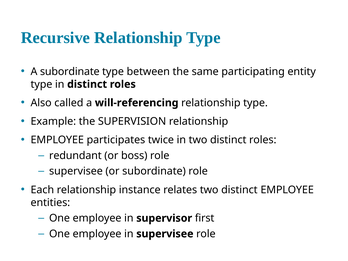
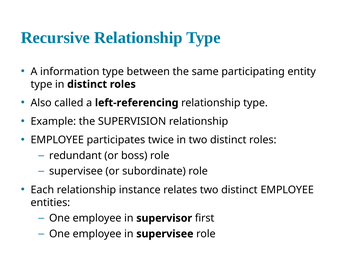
A subordinate: subordinate -> information
will-referencing: will-referencing -> left-referencing
